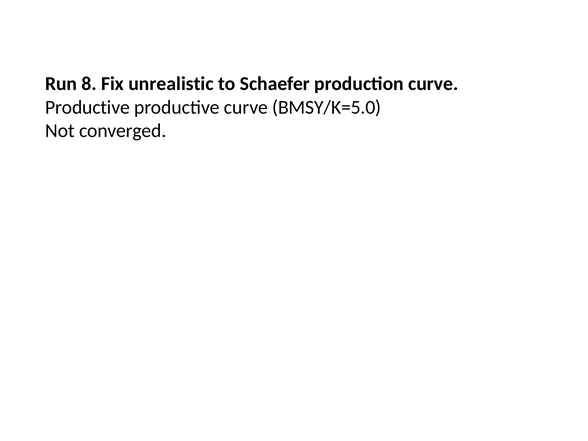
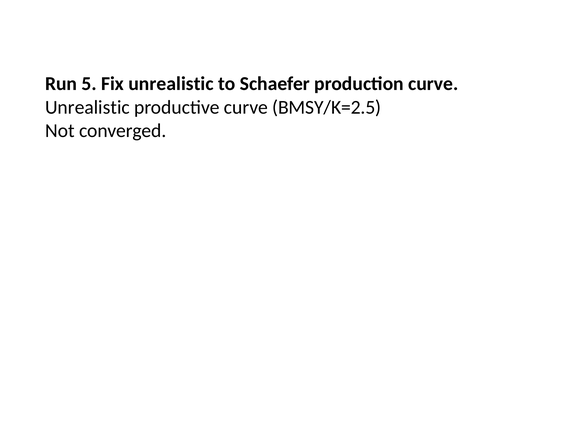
8: 8 -> 5
Productive at (87, 107): Productive -> Unrealistic
BMSY/K=5.0: BMSY/K=5.0 -> BMSY/K=2.5
